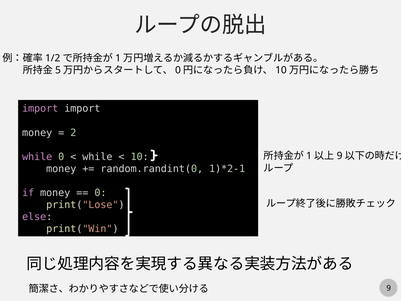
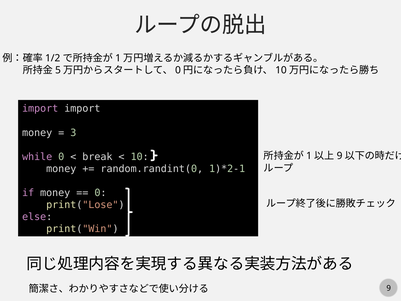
2: 2 -> 3
while at (97, 157): while -> break
